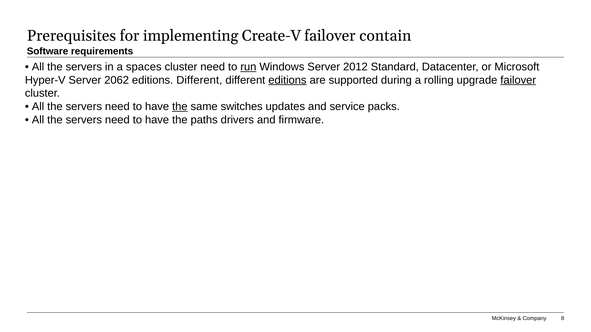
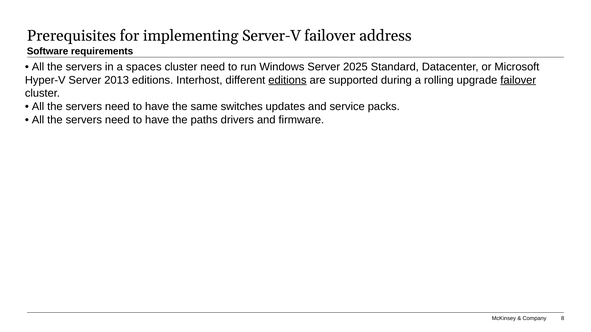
Create-V: Create-V -> Server-V
contain: contain -> address
run underline: present -> none
2012: 2012 -> 2025
2062: 2062 -> 2013
editions Different: Different -> Interhost
the at (180, 107) underline: present -> none
